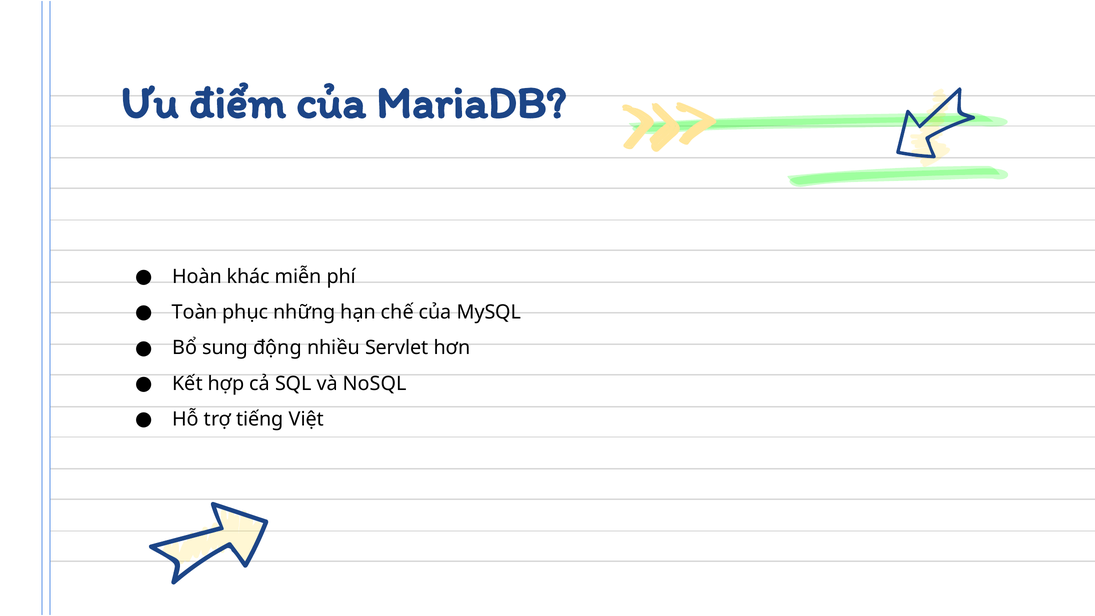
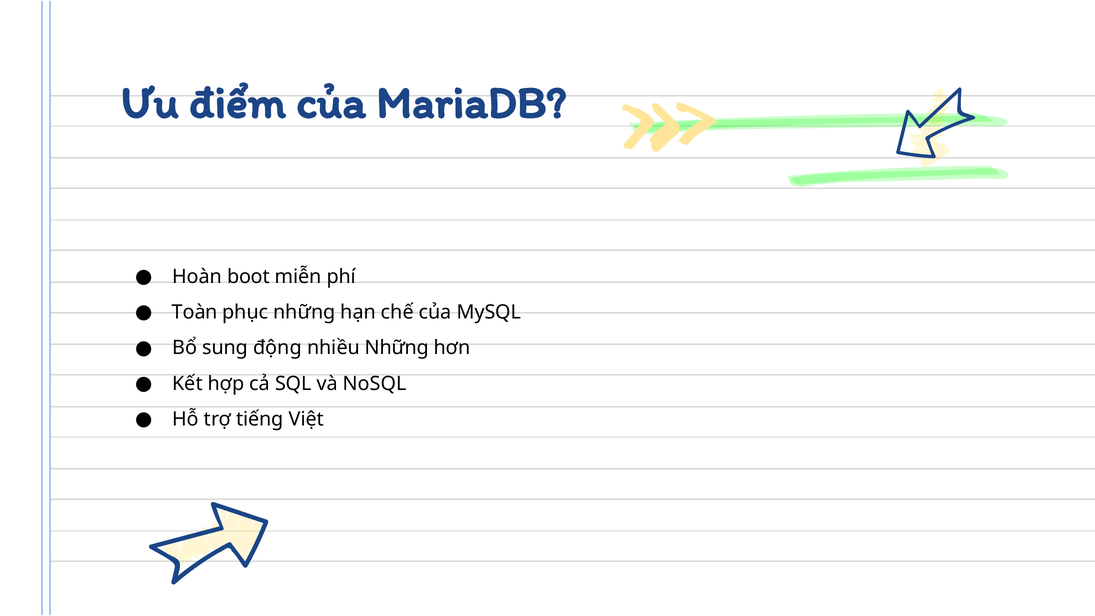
khác: khác -> boot
nhiều Servlet: Servlet -> Những
